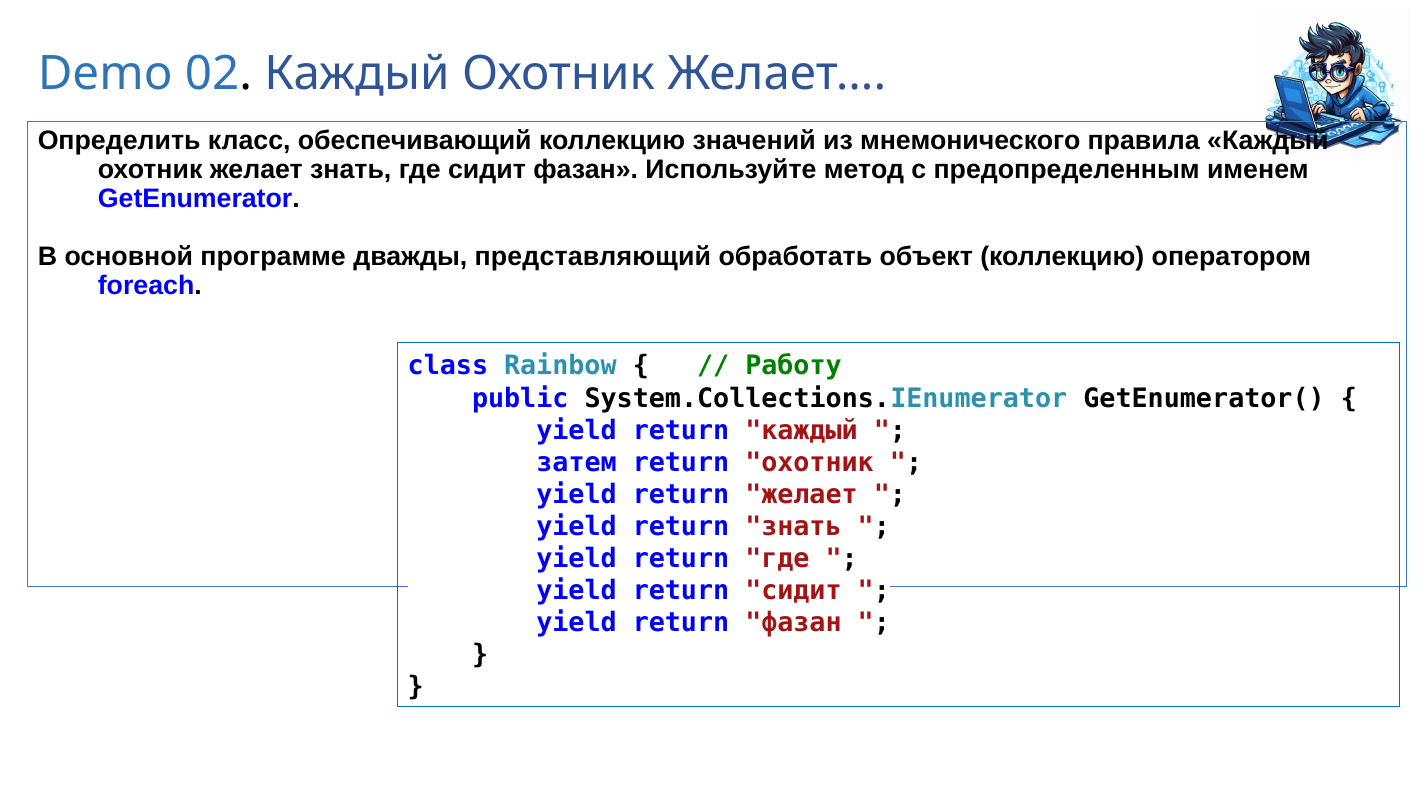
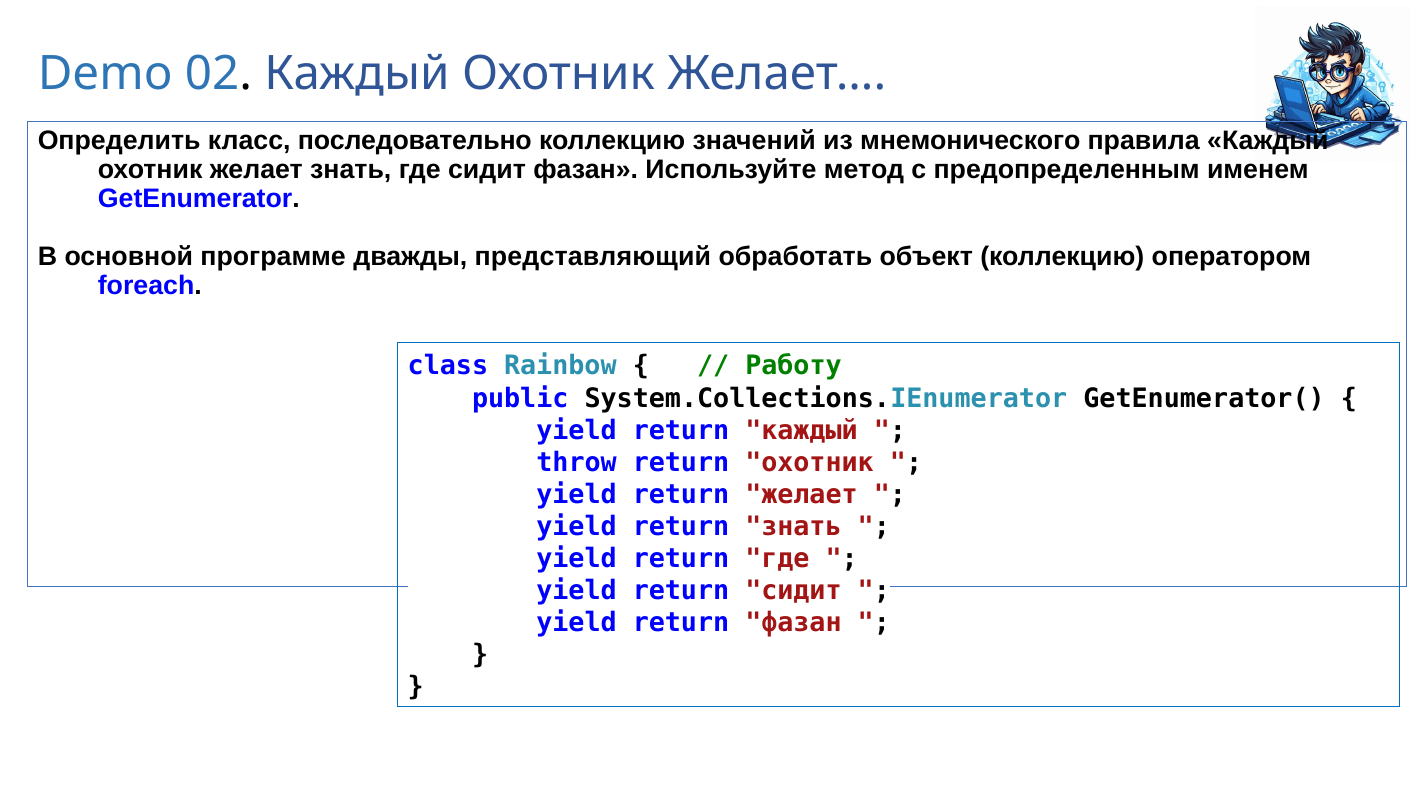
обеспечивающий: обеспечивающий -> последовательно
затем: затем -> throw
